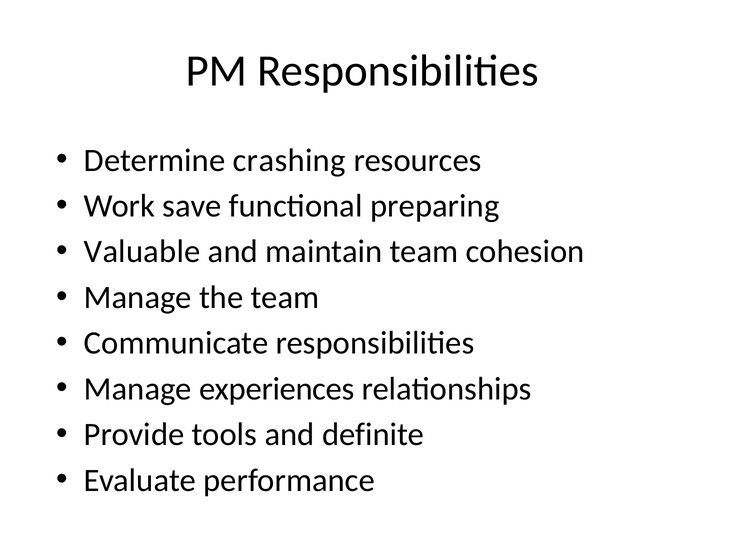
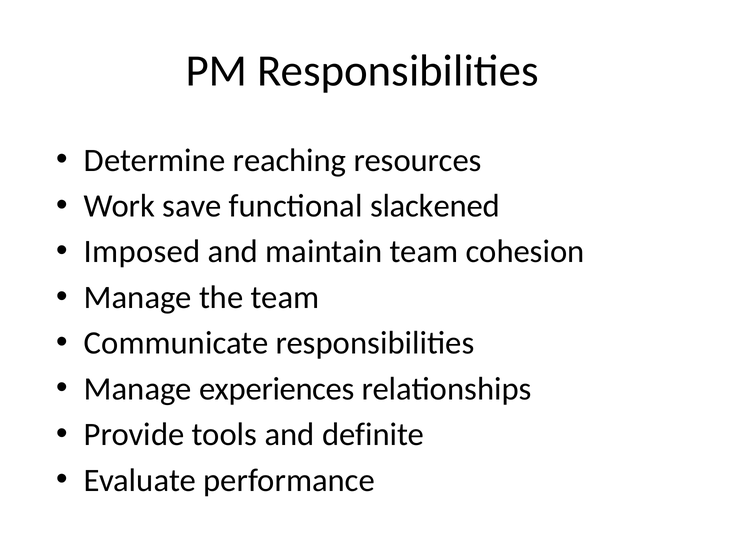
crashing: crashing -> reaching
preparing: preparing -> slackened
Valuable: Valuable -> Imposed
